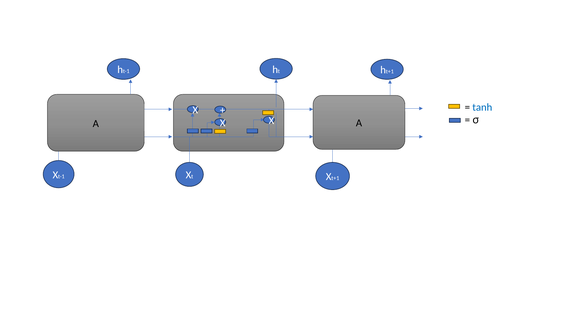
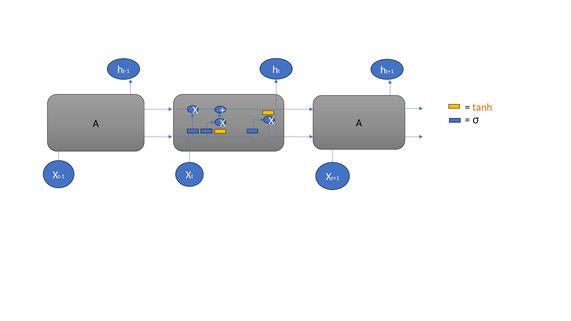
tanh colour: blue -> orange
